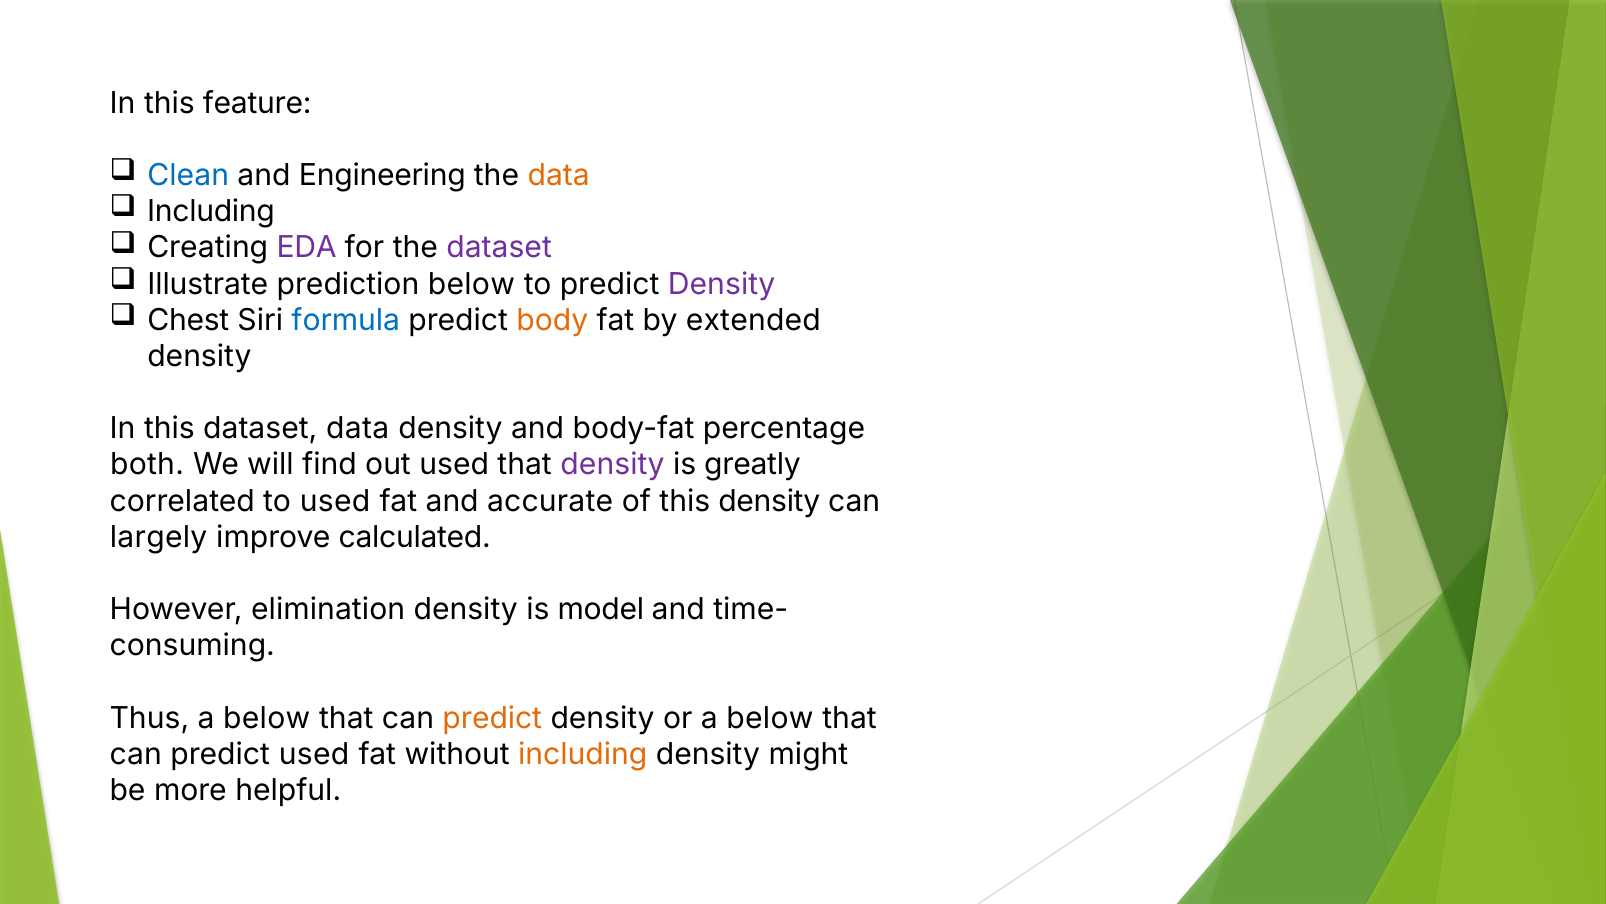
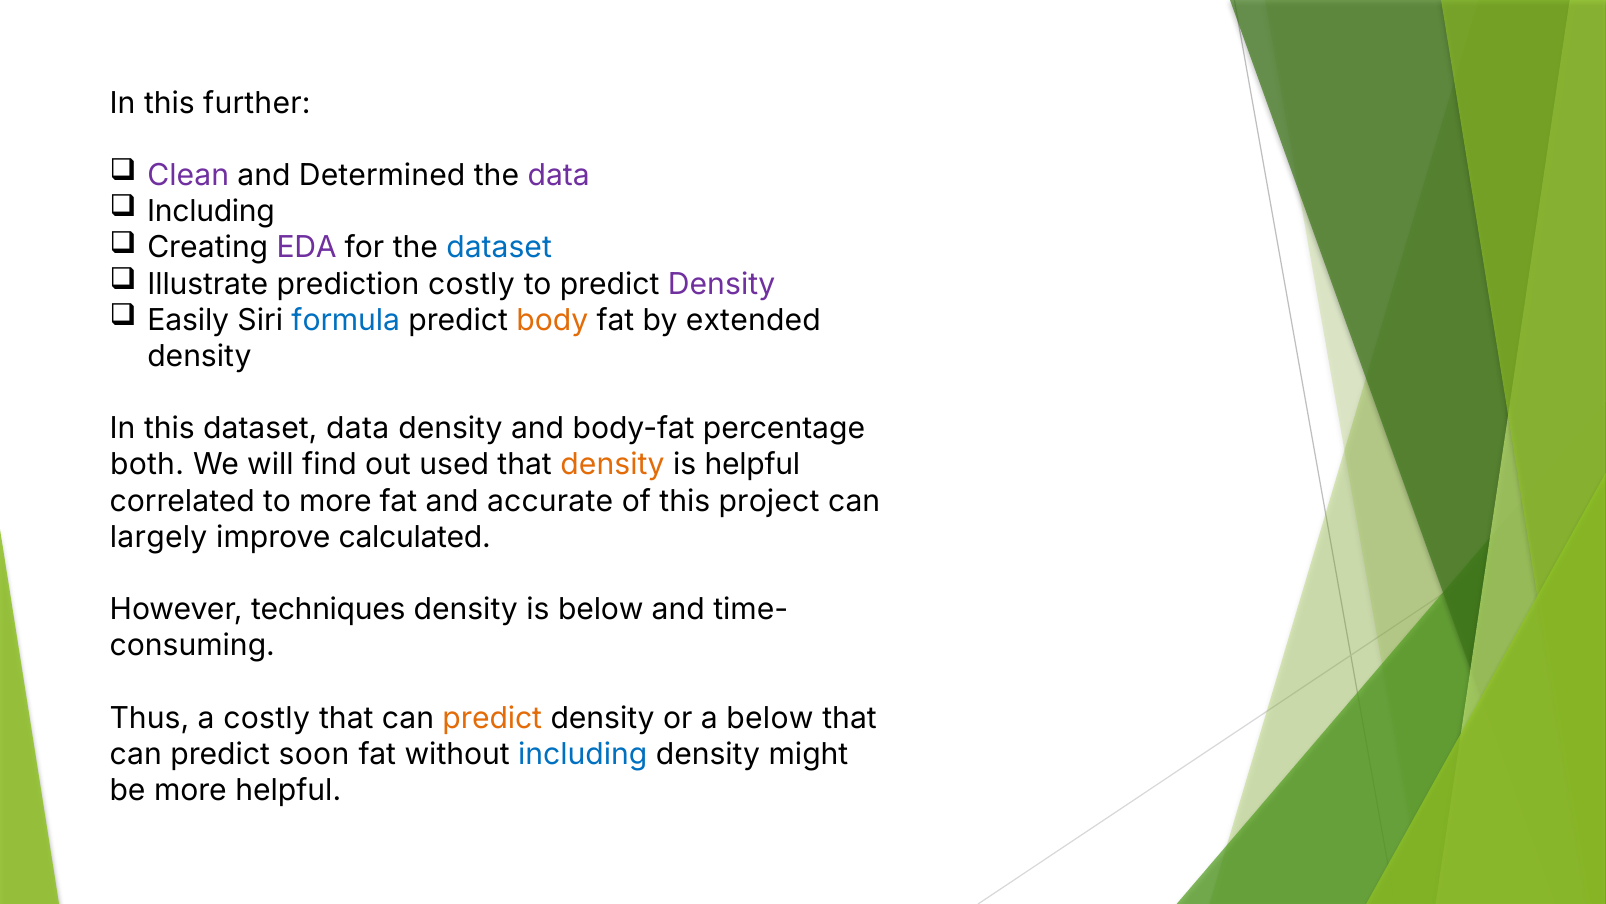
feature: feature -> further
Clean colour: blue -> purple
Engineering: Engineering -> Determined
data at (559, 176) colour: orange -> purple
dataset at (499, 248) colour: purple -> blue
prediction below: below -> costly
Chest: Chest -> Easily
density at (612, 465) colour: purple -> orange
is greatly: greatly -> helpful
to used: used -> more
this density: density -> project
elimination: elimination -> techniques
is model: model -> below
Thus a below: below -> costly
predict used: used -> soon
including at (583, 754) colour: orange -> blue
